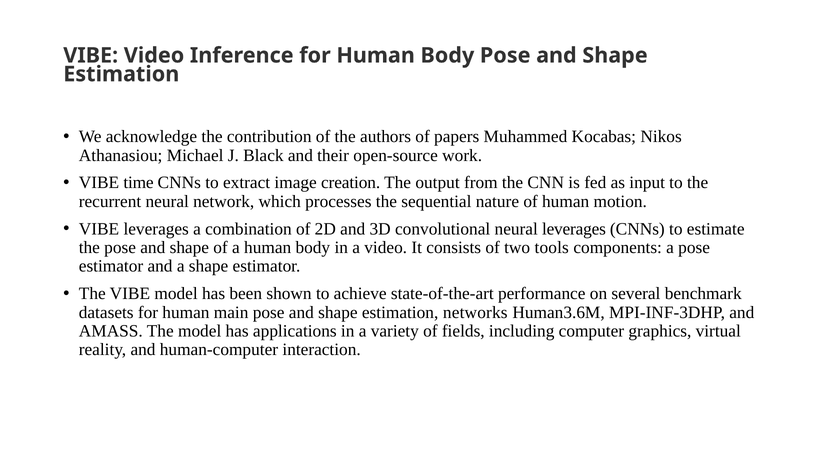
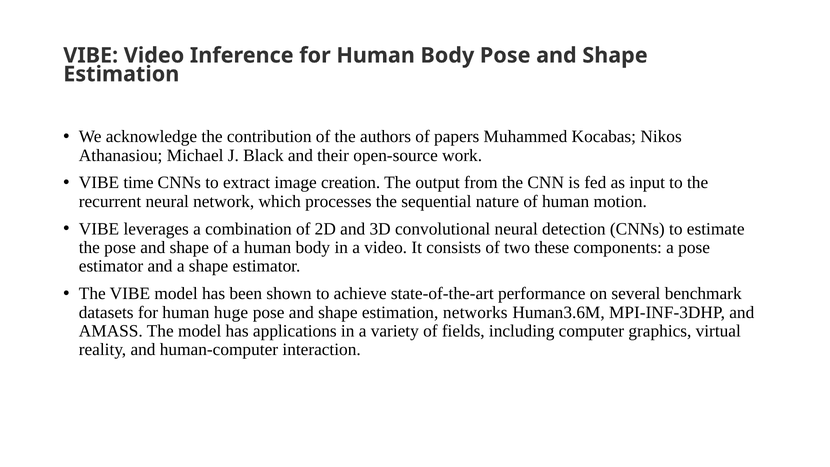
neural leverages: leverages -> detection
tools: tools -> these
main: main -> huge
